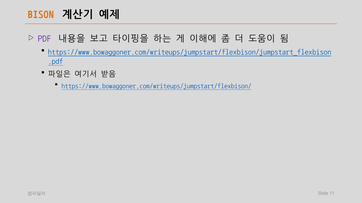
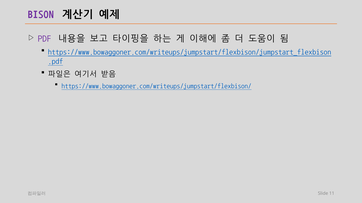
BISON colour: orange -> purple
